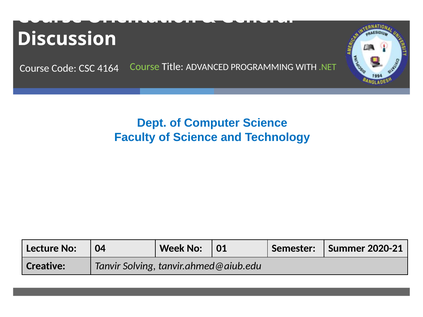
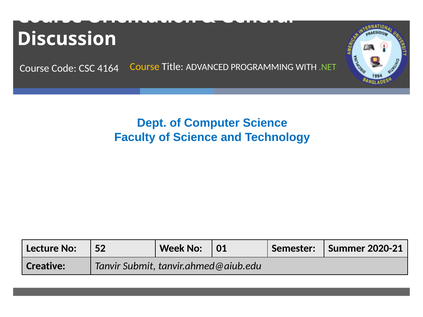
Course at (145, 67) colour: light green -> yellow
04: 04 -> 52
Solving: Solving -> Submit
